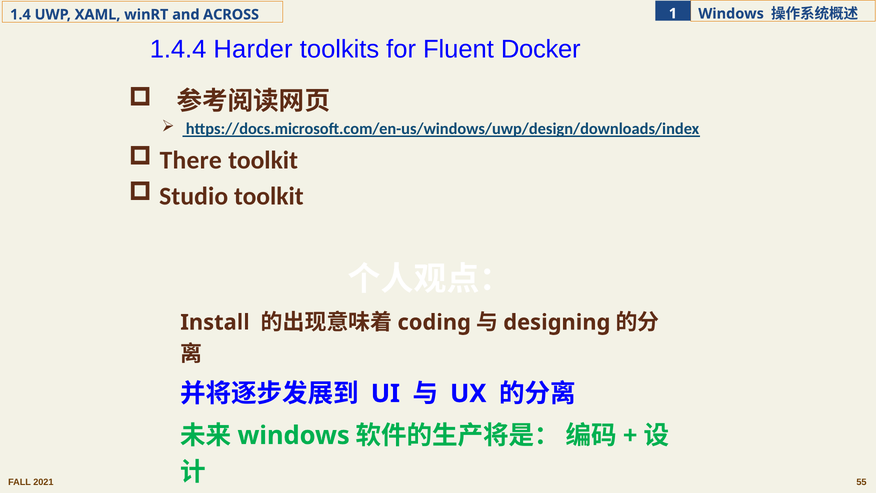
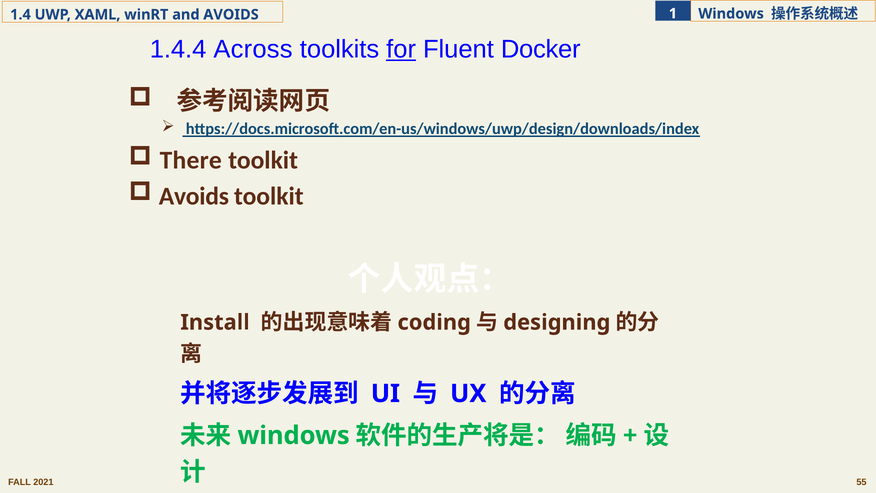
ACROSS at (231, 15): ACROSS -> AVOIDS
Harder: Harder -> Across
for underline: none -> present
Studio at (194, 196): Studio -> Avoids
